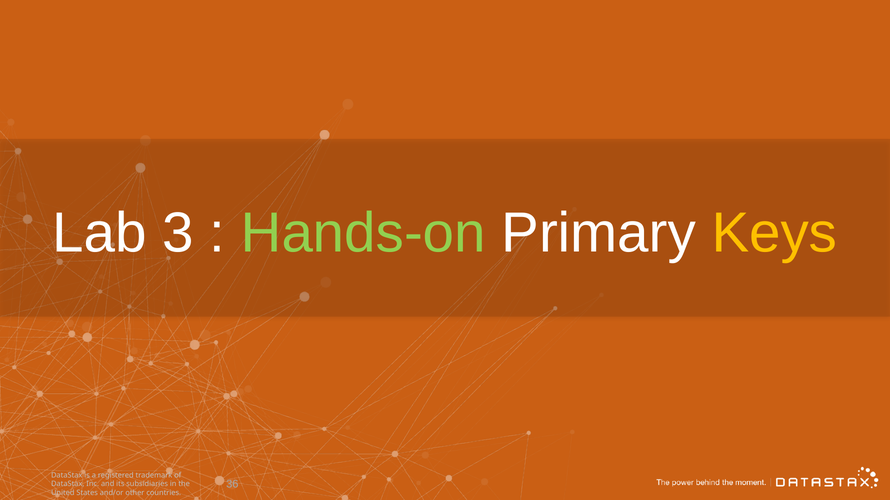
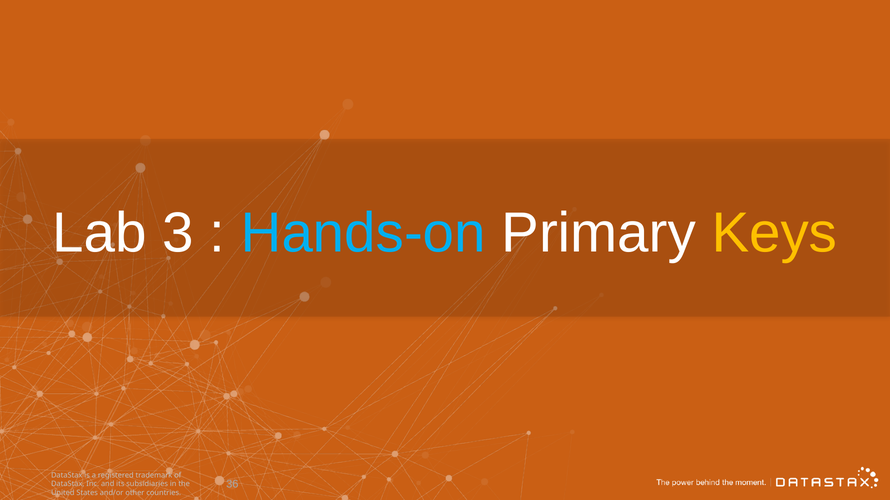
Hands-on colour: light green -> light blue
